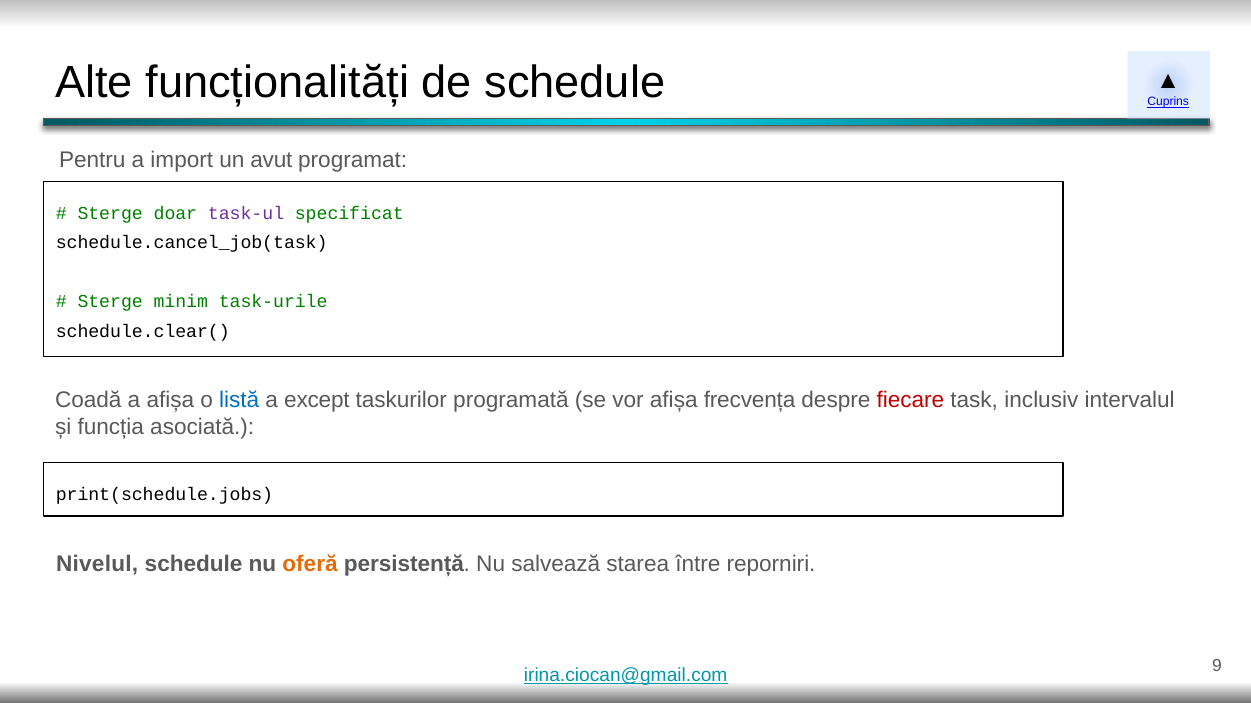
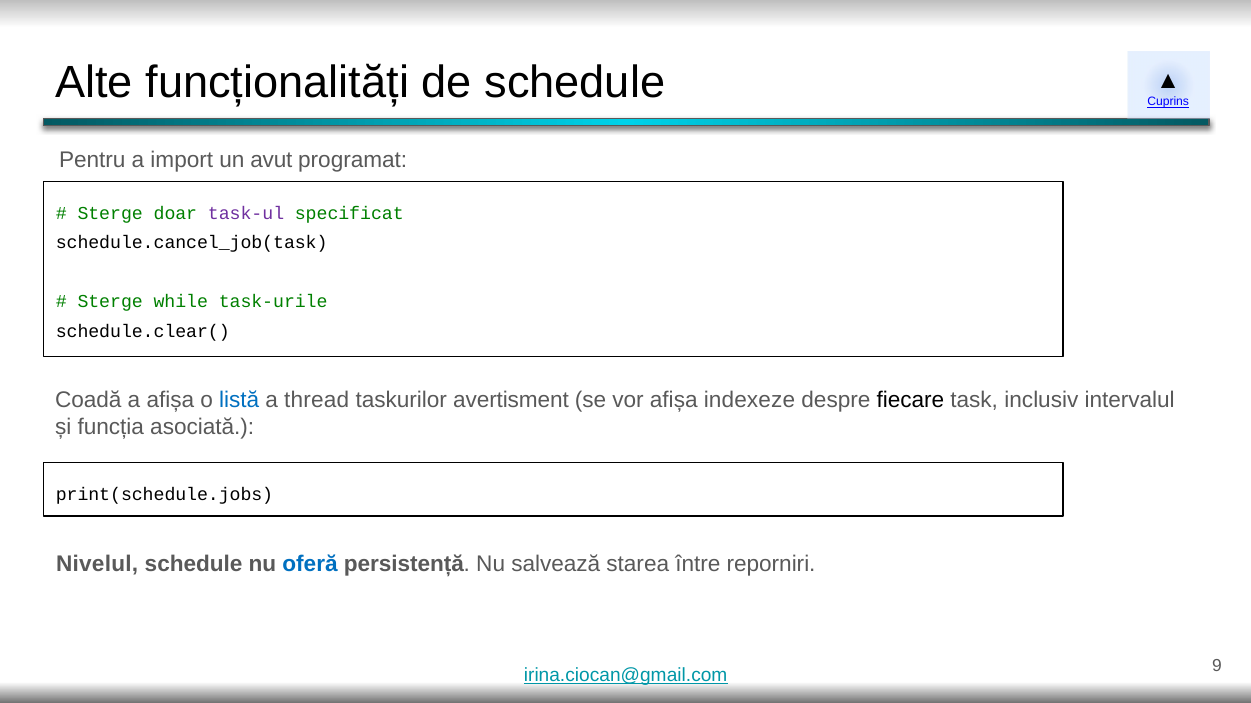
minim: minim -> while
except: except -> thread
programată: programată -> avertisment
frecvența: frecvența -> indexeze
fiecare colour: red -> black
oferă colour: orange -> blue
